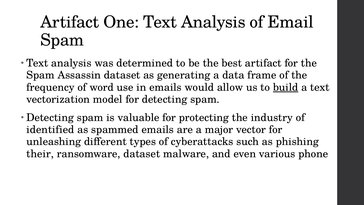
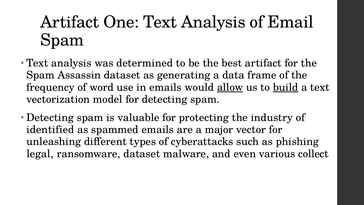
allow underline: none -> present
their: their -> legal
phone: phone -> collect
